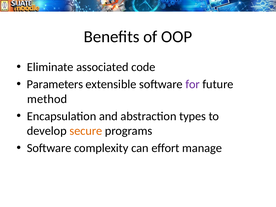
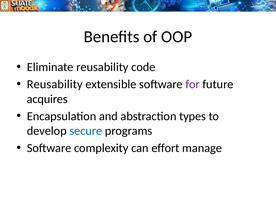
Eliminate associated: associated -> reusability
Parameters at (55, 84): Parameters -> Reusability
method: method -> acquires
secure colour: orange -> blue
